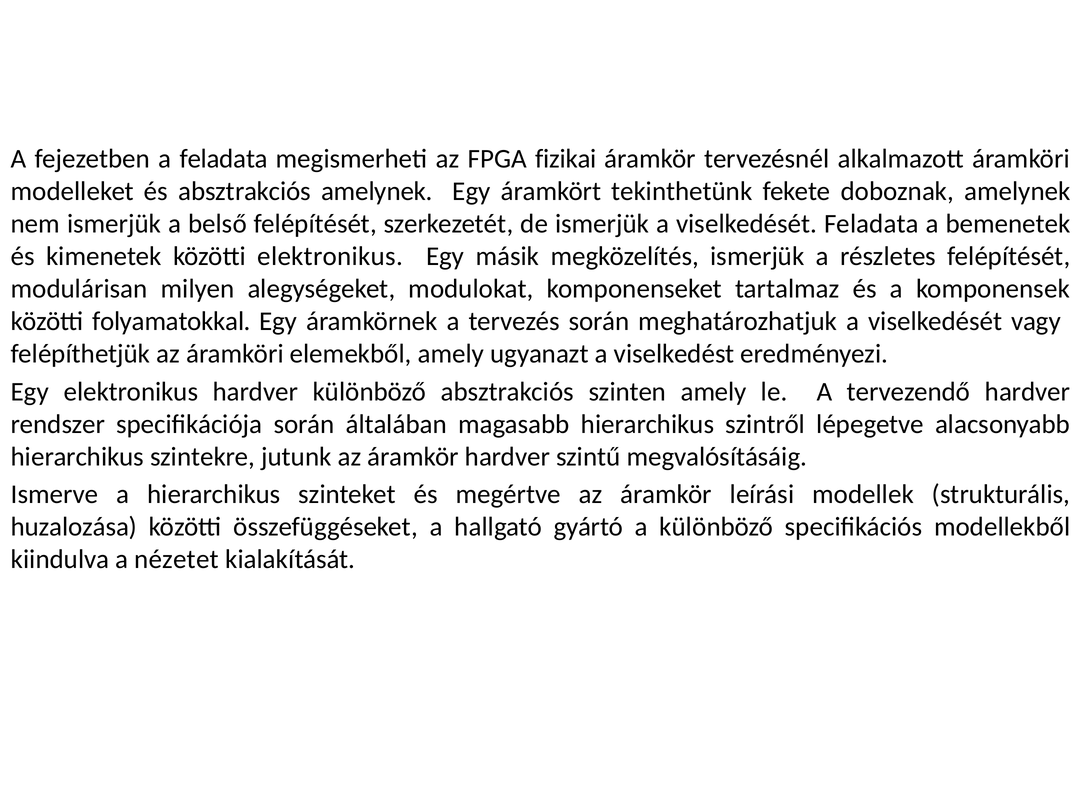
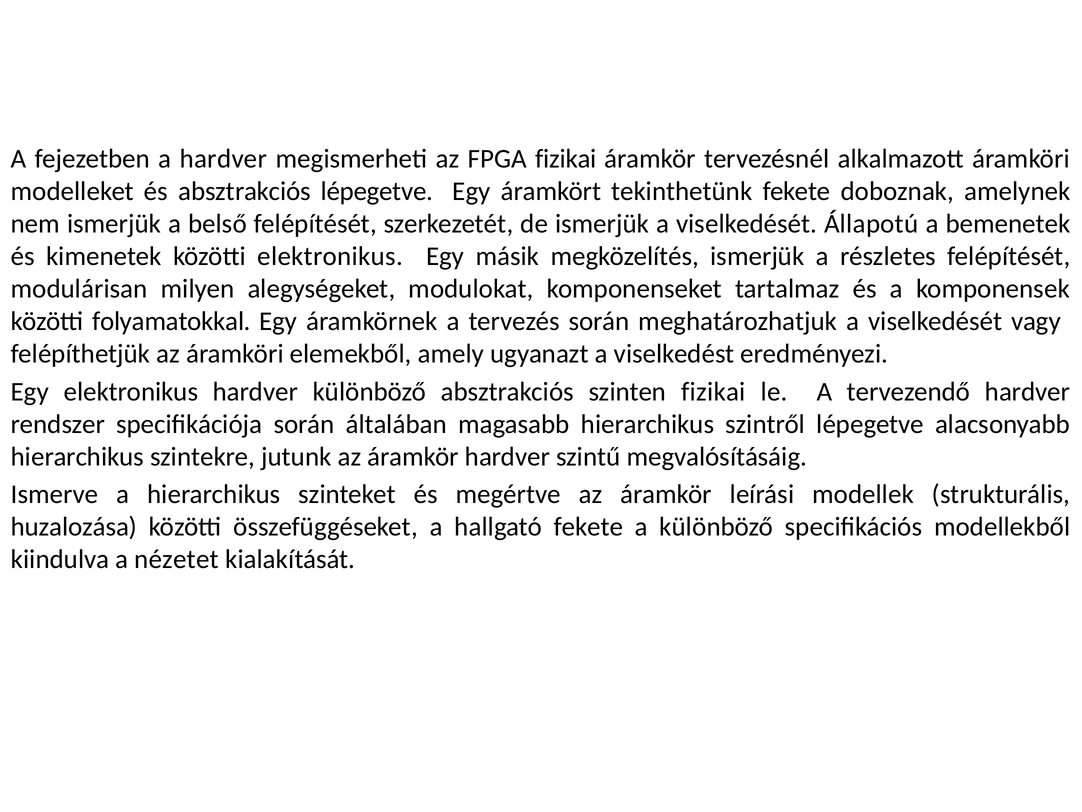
a feladata: feladata -> hardver
absztrakciós amelynek: amelynek -> lépegetve
viselkedését Feladata: Feladata -> Állapotú
szinten amely: amely -> fizikai
hallgató gyártó: gyártó -> fekete
